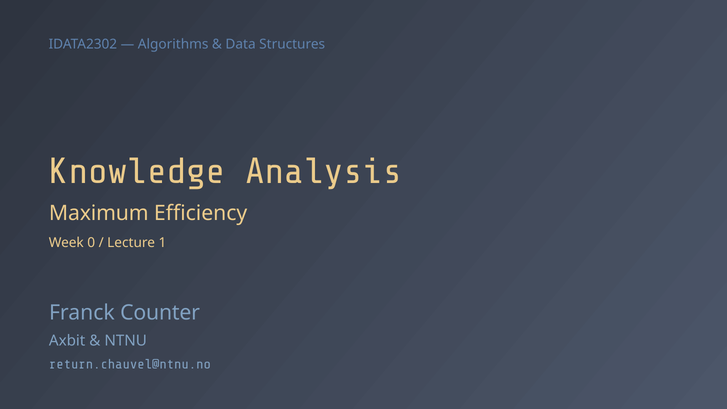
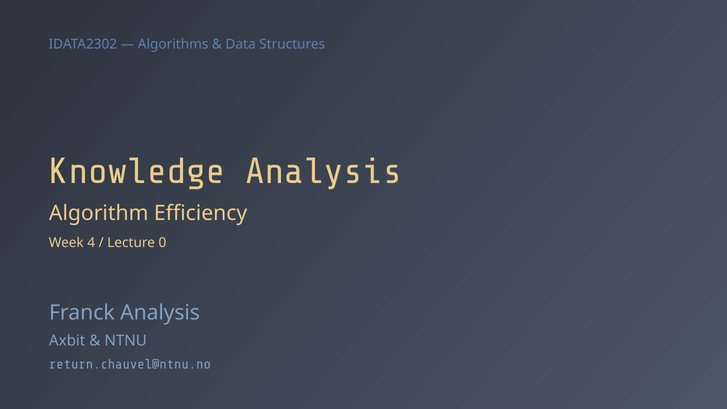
Maximum: Maximum -> Algorithm
0: 0 -> 4
1: 1 -> 0
Franck Counter: Counter -> Analysis
